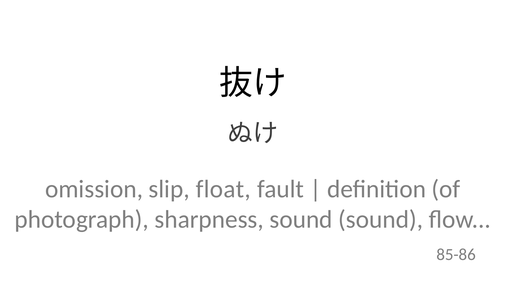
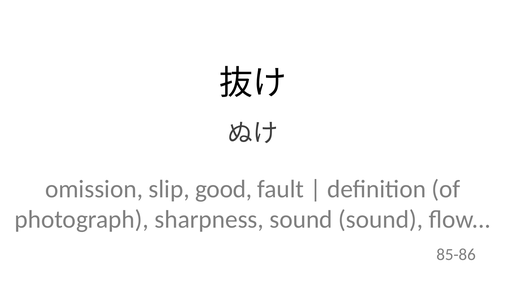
float: float -> good
